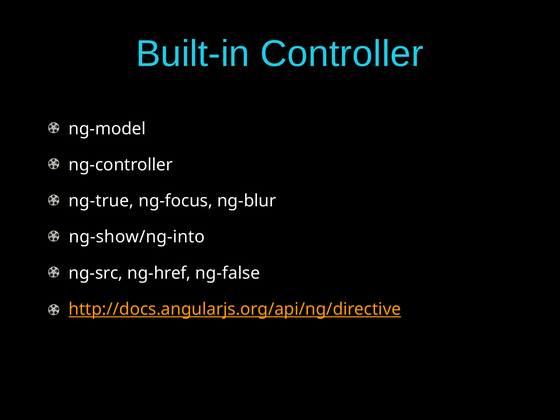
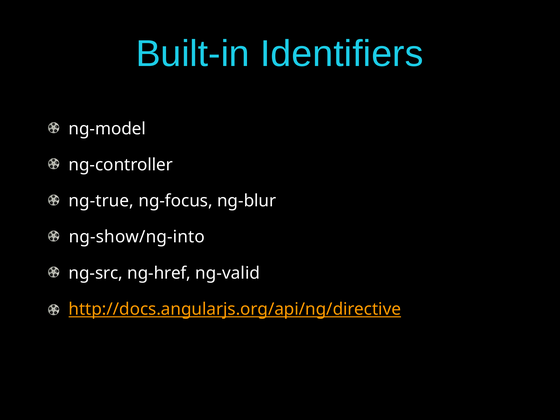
Controller: Controller -> Identifiers
ng-false: ng-false -> ng-valid
